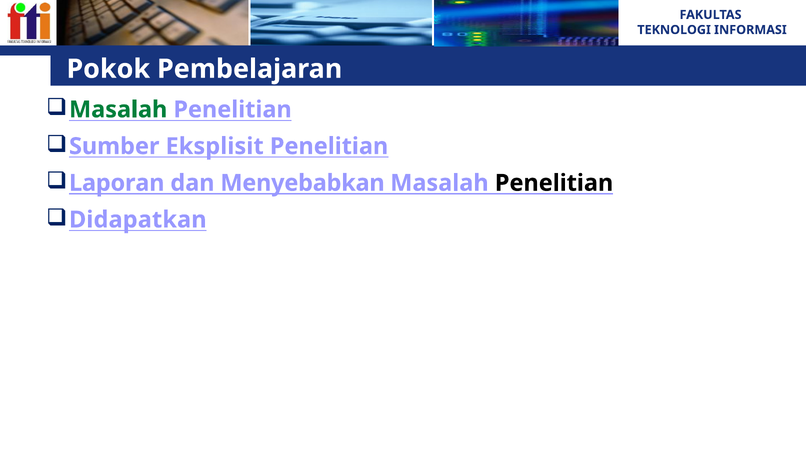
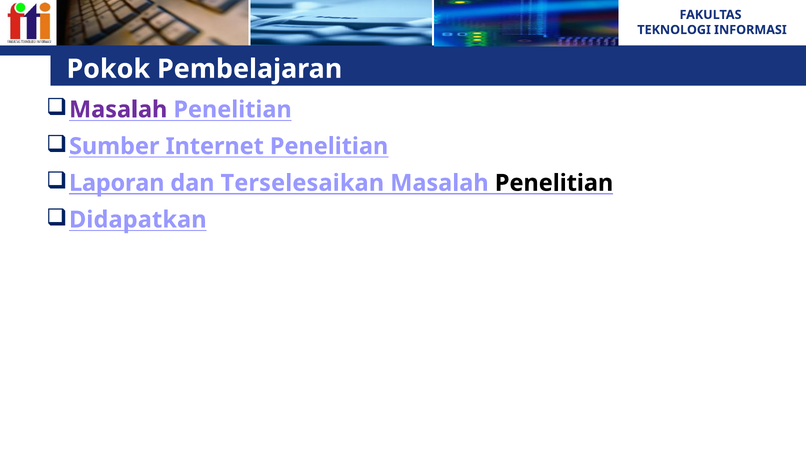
Masalah at (118, 109) colour: green -> purple
Eksplisit: Eksplisit -> Internet
Menyebabkan: Menyebabkan -> Terselesaikan
